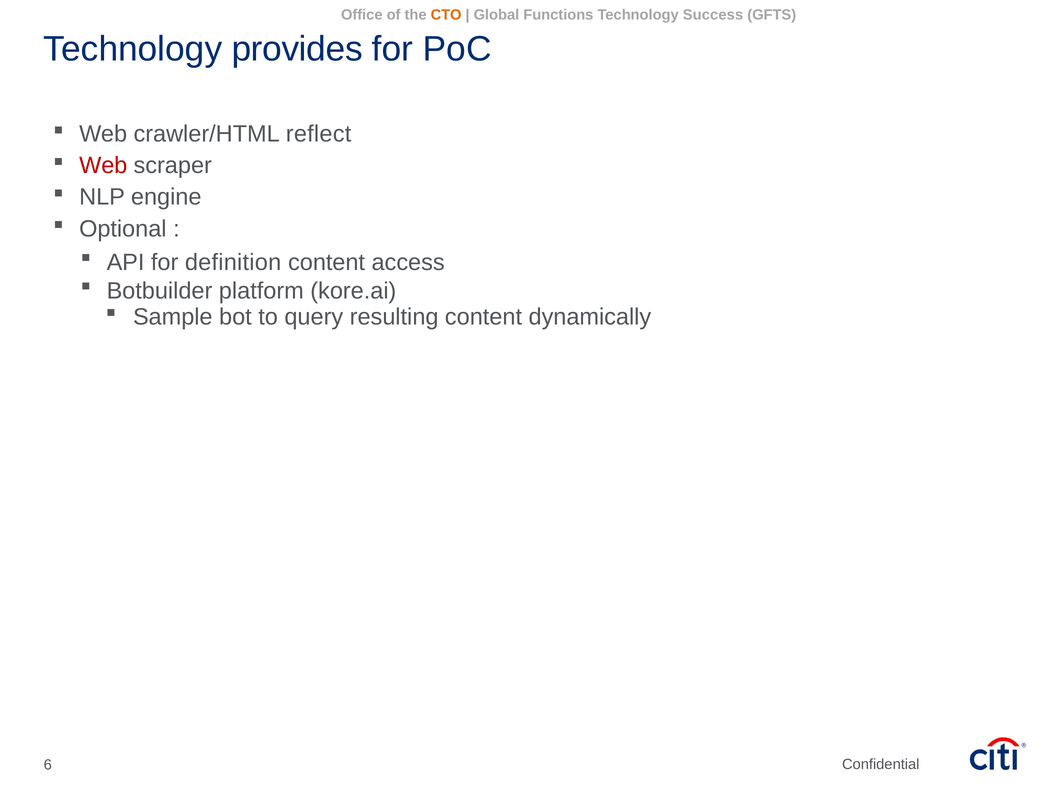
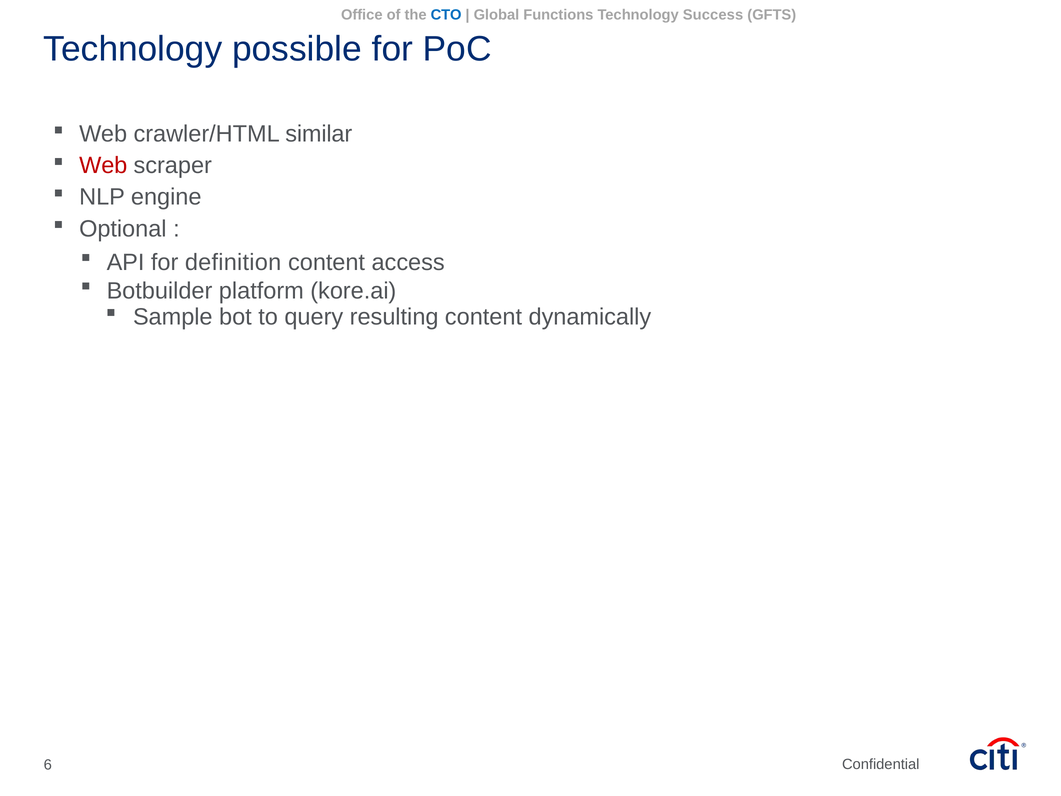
CTO colour: orange -> blue
provides: provides -> possible
reflect: reflect -> similar
